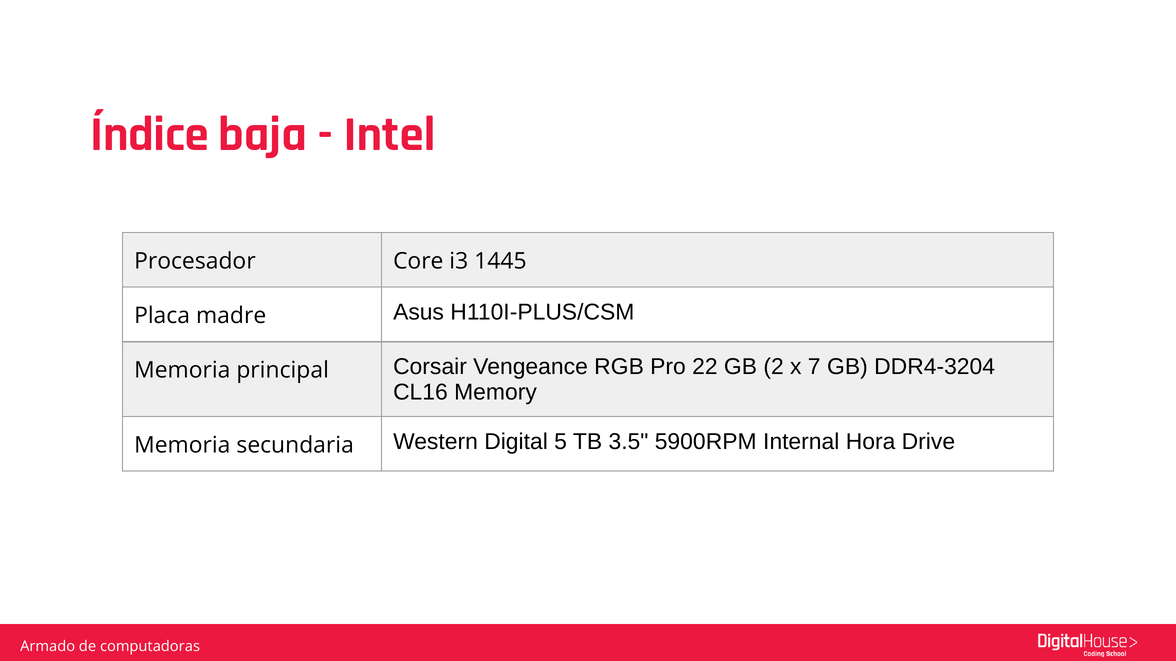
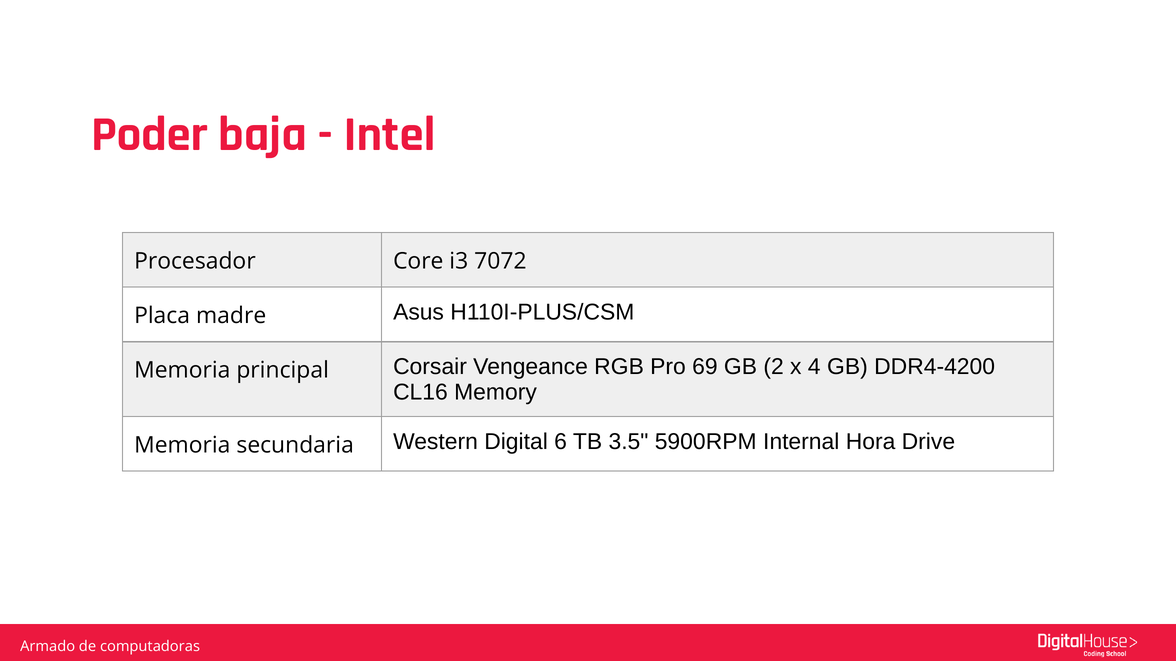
Índice: Índice -> Poder
1445: 1445 -> 7072
22: 22 -> 69
7: 7 -> 4
DDR4-3204: DDR4-3204 -> DDR4-4200
5: 5 -> 6
